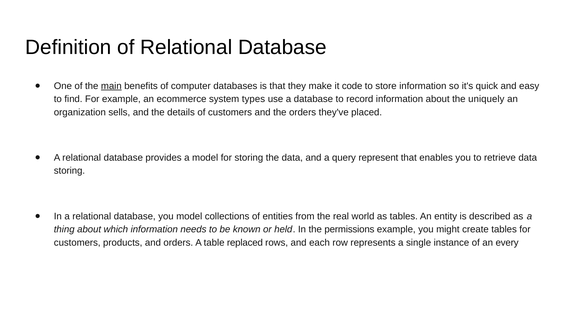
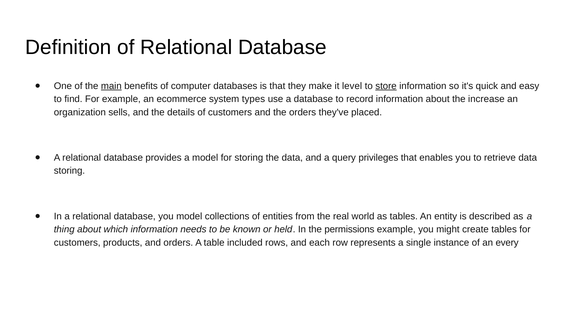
code: code -> level
store underline: none -> present
uniquely: uniquely -> increase
represent: represent -> privileges
replaced: replaced -> included
